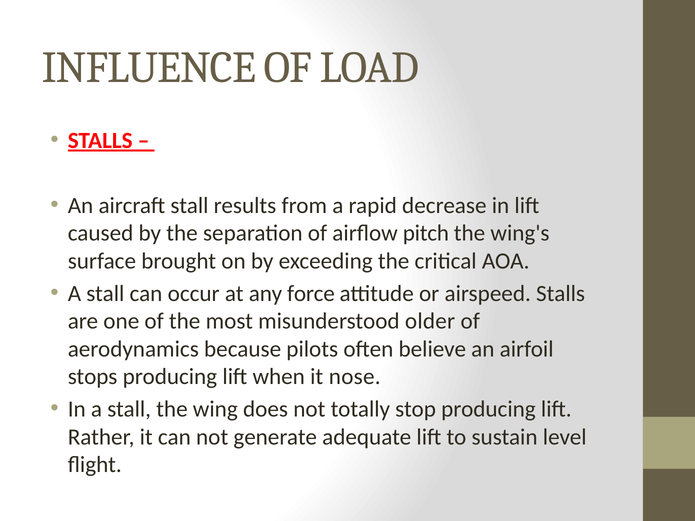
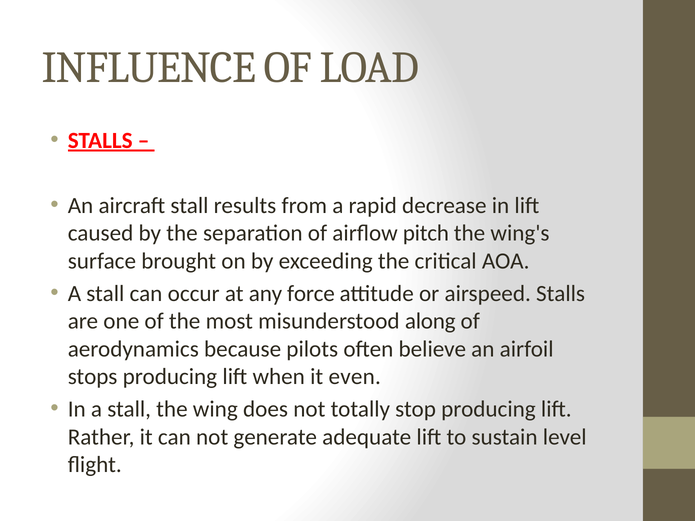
older: older -> along
nose: nose -> even
